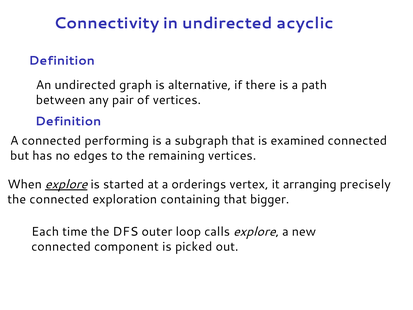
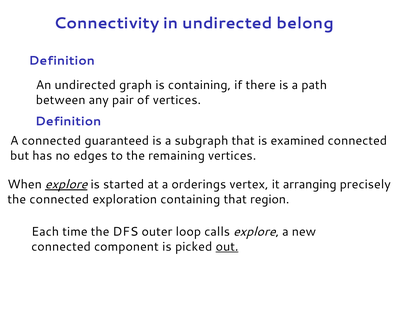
acyclic: acyclic -> belong
is alternative: alternative -> containing
performing: performing -> guaranteed
bigger: bigger -> region
out underline: none -> present
